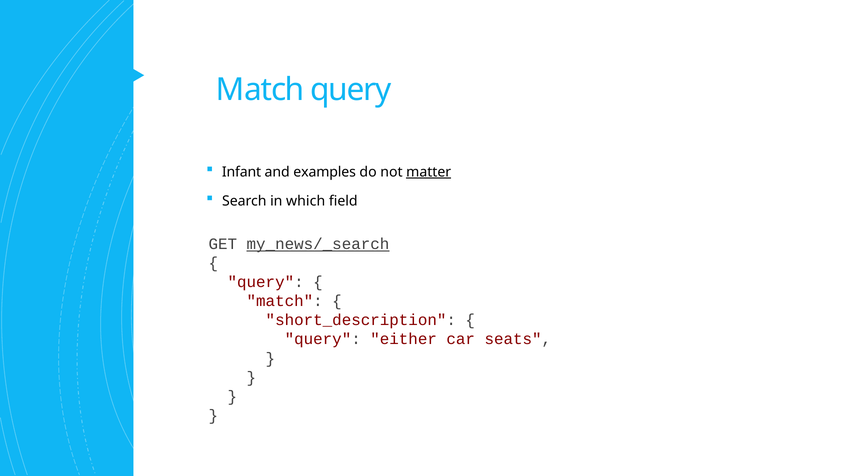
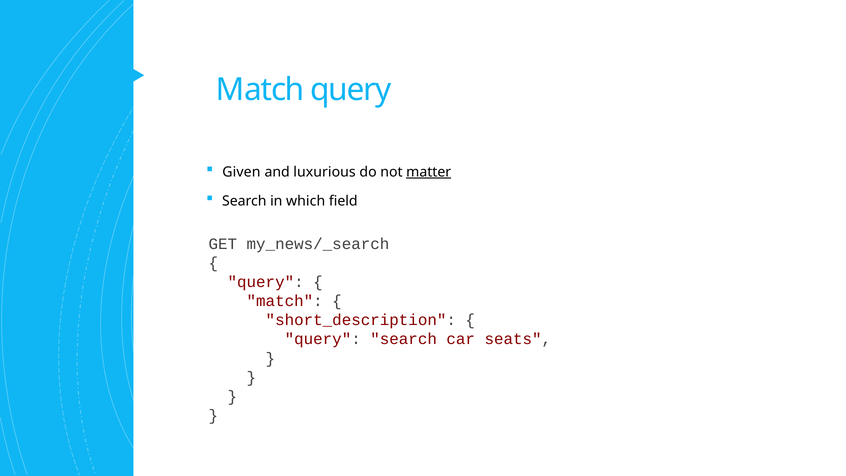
Infant: Infant -> Given
examples: examples -> luxurious
my_news/_search underline: present -> none
query either: either -> search
